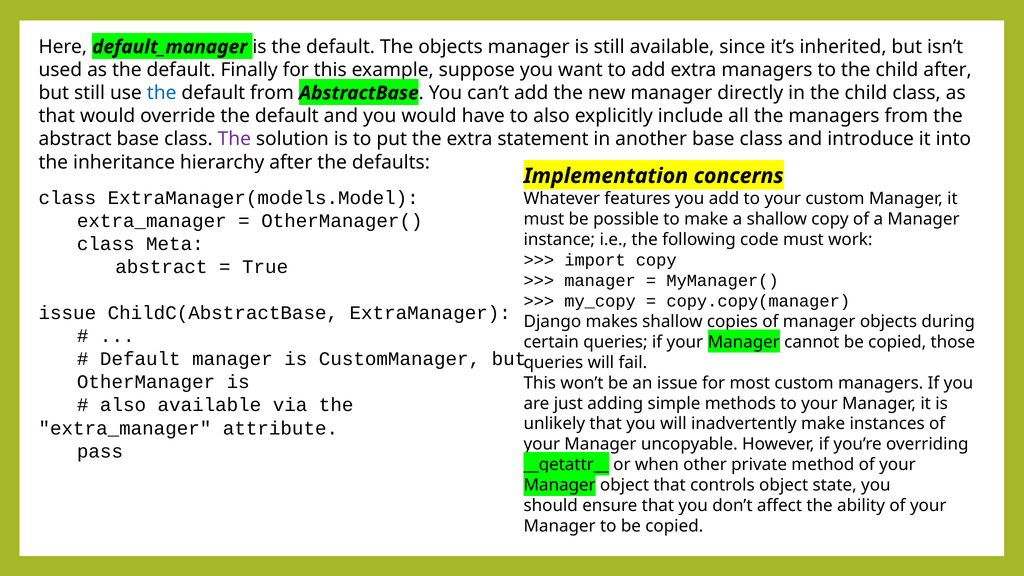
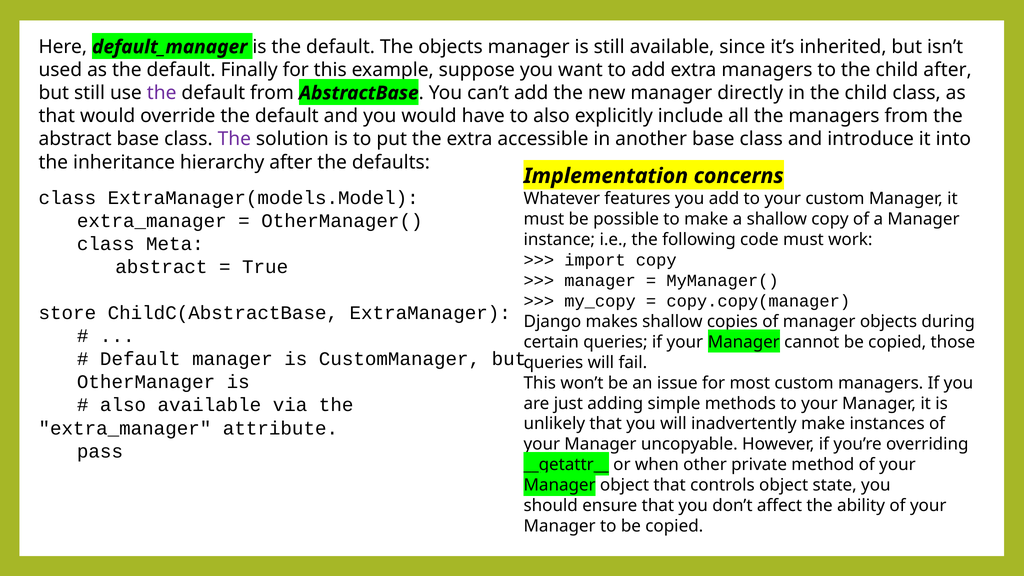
the at (162, 93) colour: blue -> purple
statement: statement -> accessible
issue at (67, 313): issue -> store
